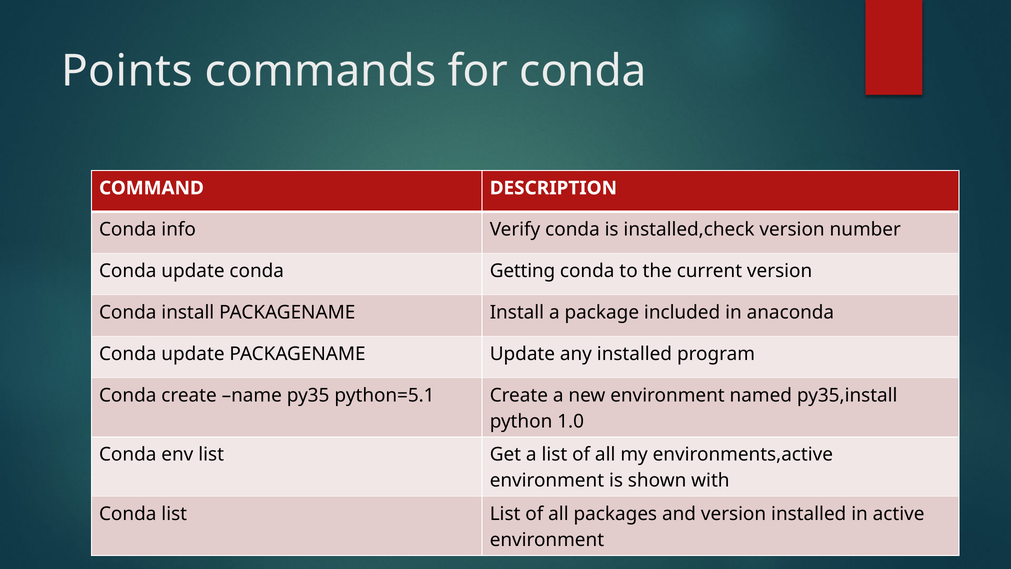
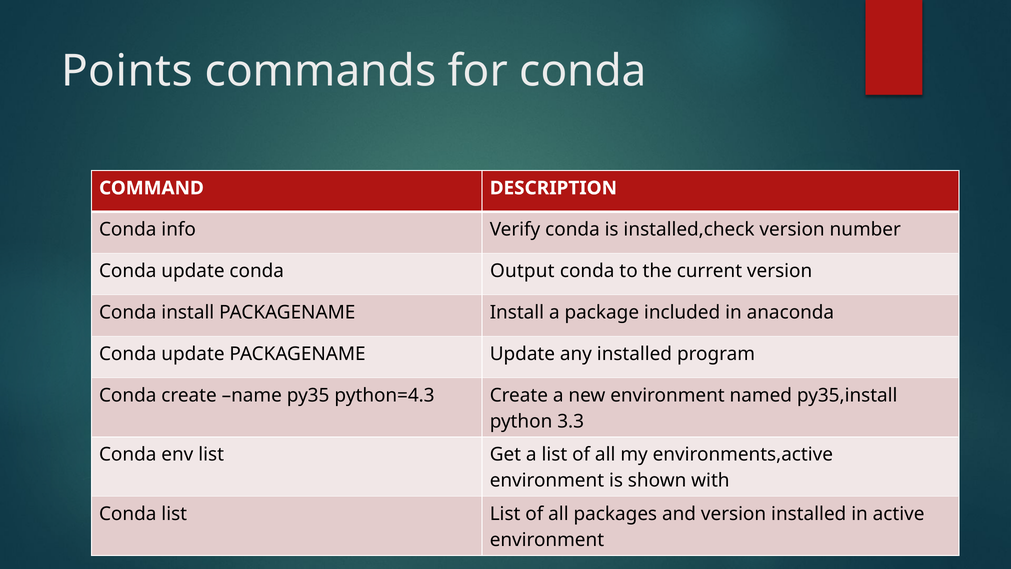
Getting: Getting -> Output
python=5.1: python=5.1 -> python=4.3
1.0: 1.0 -> 3.3
